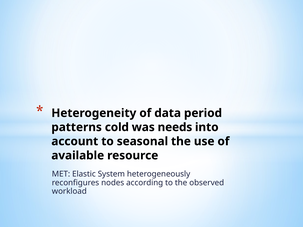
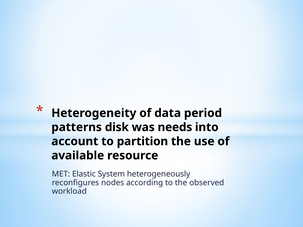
cold: cold -> disk
seasonal: seasonal -> partition
